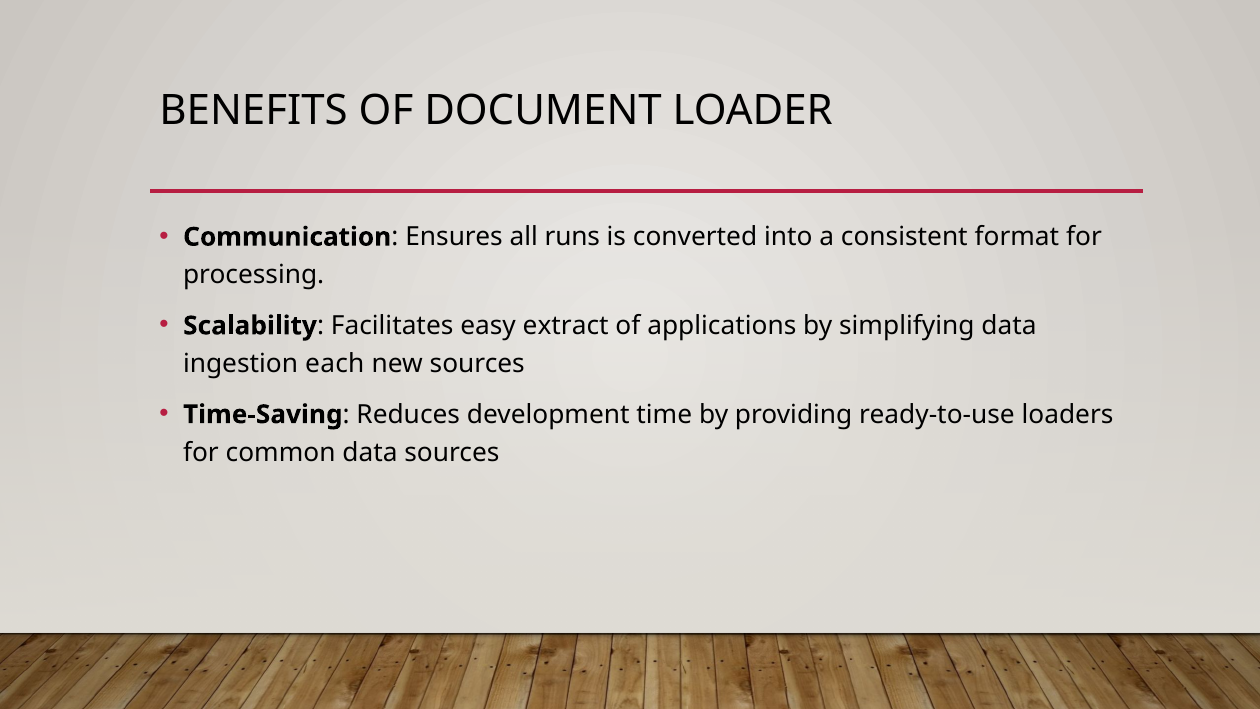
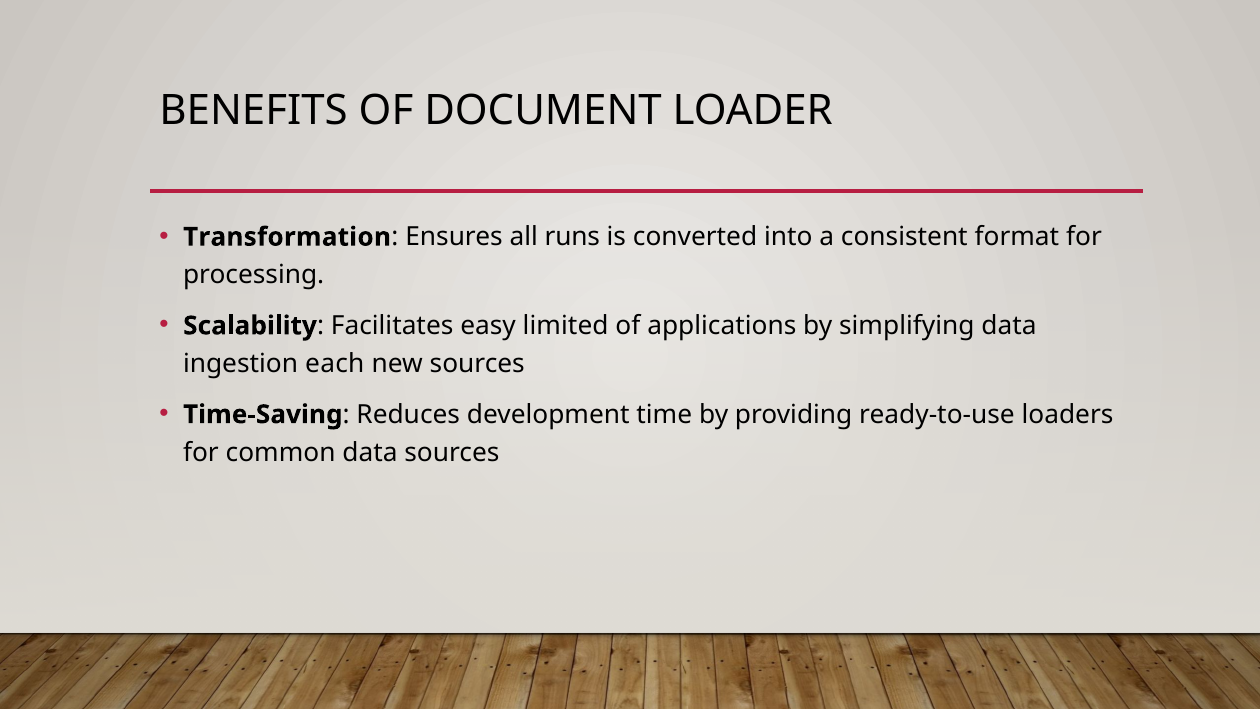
Communication: Communication -> Transformation
extract: extract -> limited
